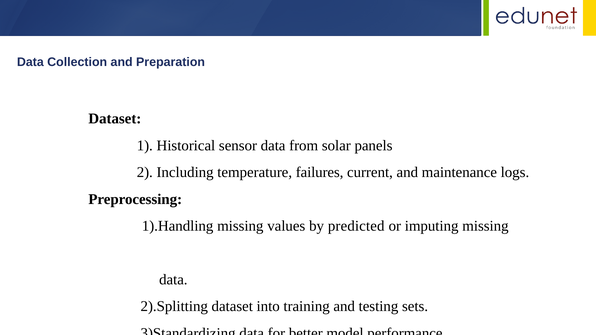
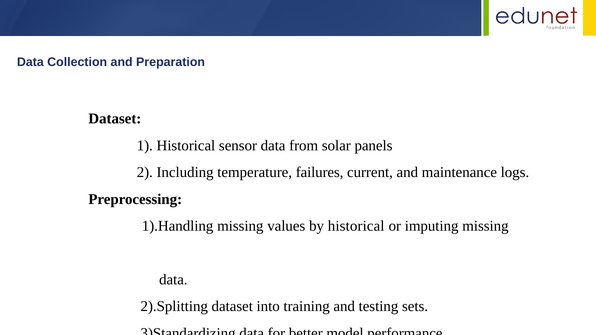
by predicted: predicted -> historical
